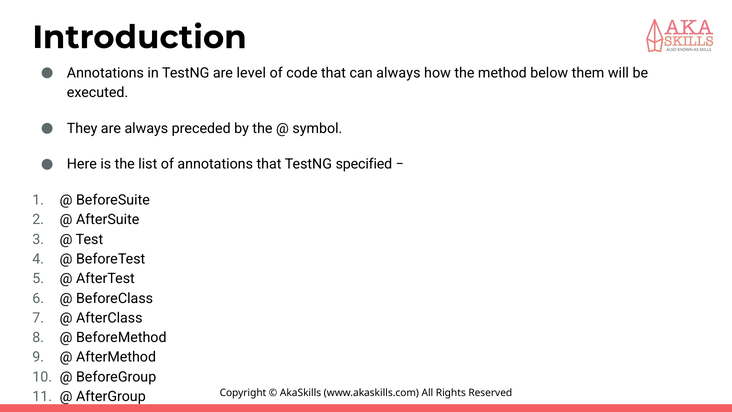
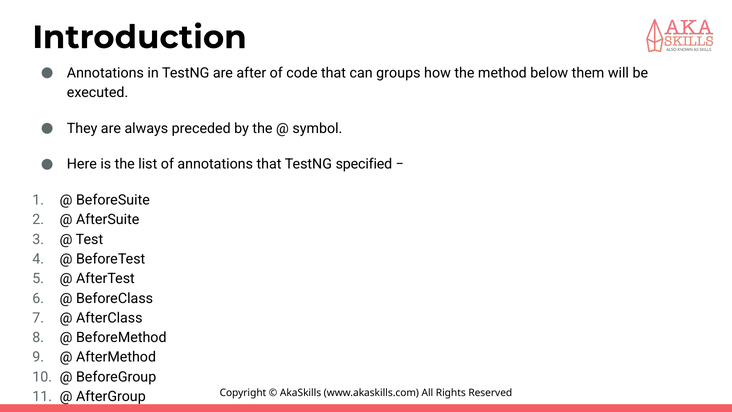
level: level -> after
can always: always -> groups
